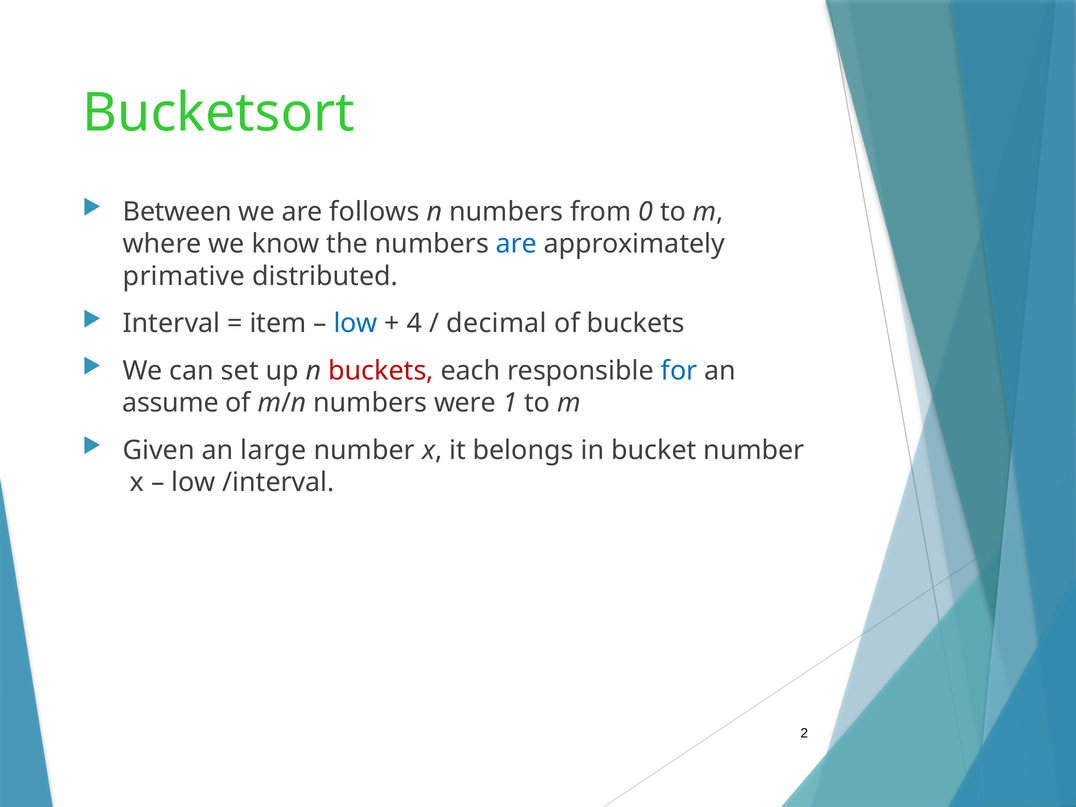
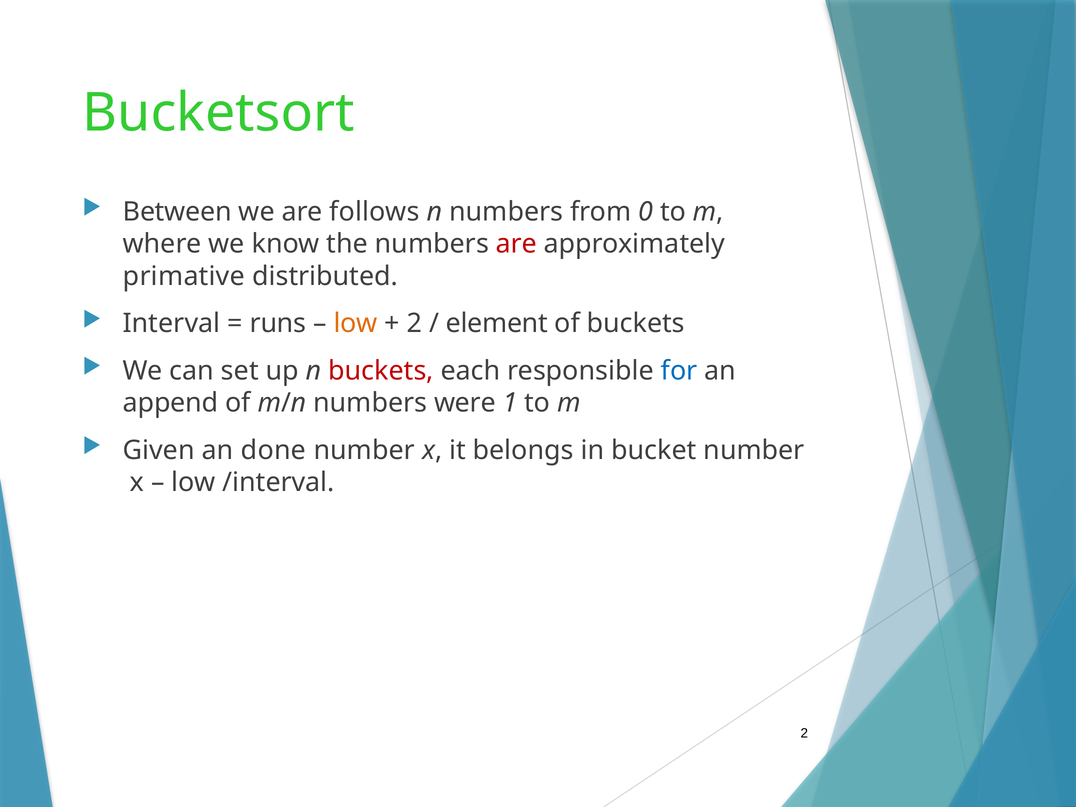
are at (516, 244) colour: blue -> red
item: item -> runs
low at (356, 323) colour: blue -> orange
4 at (414, 323): 4 -> 2
decimal: decimal -> element
assume: assume -> append
large: large -> done
